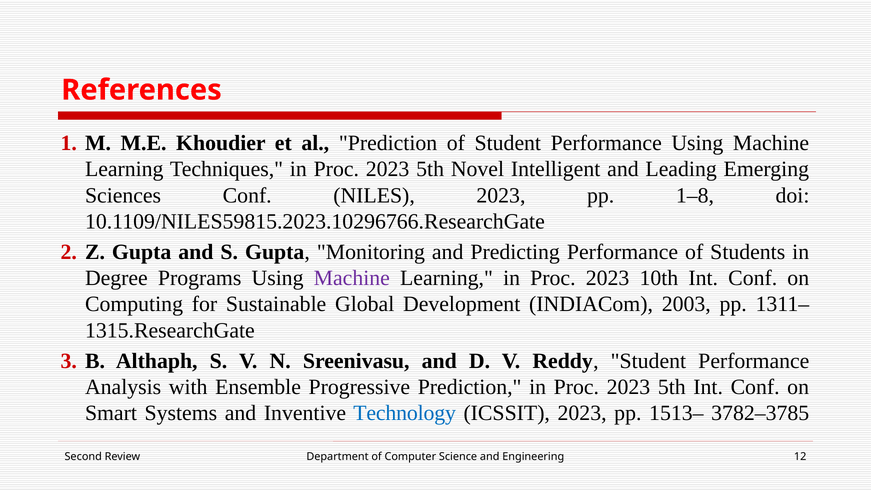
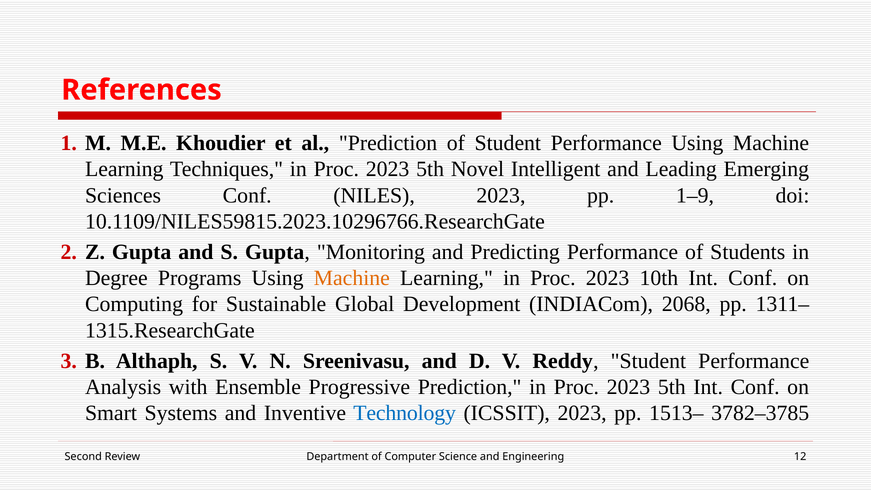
1–8: 1–8 -> 1–9
Machine at (352, 278) colour: purple -> orange
2003: 2003 -> 2068
